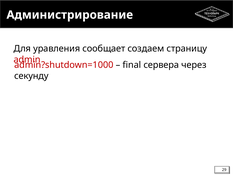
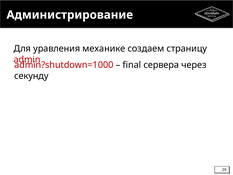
сообщает: сообщает -> механике
